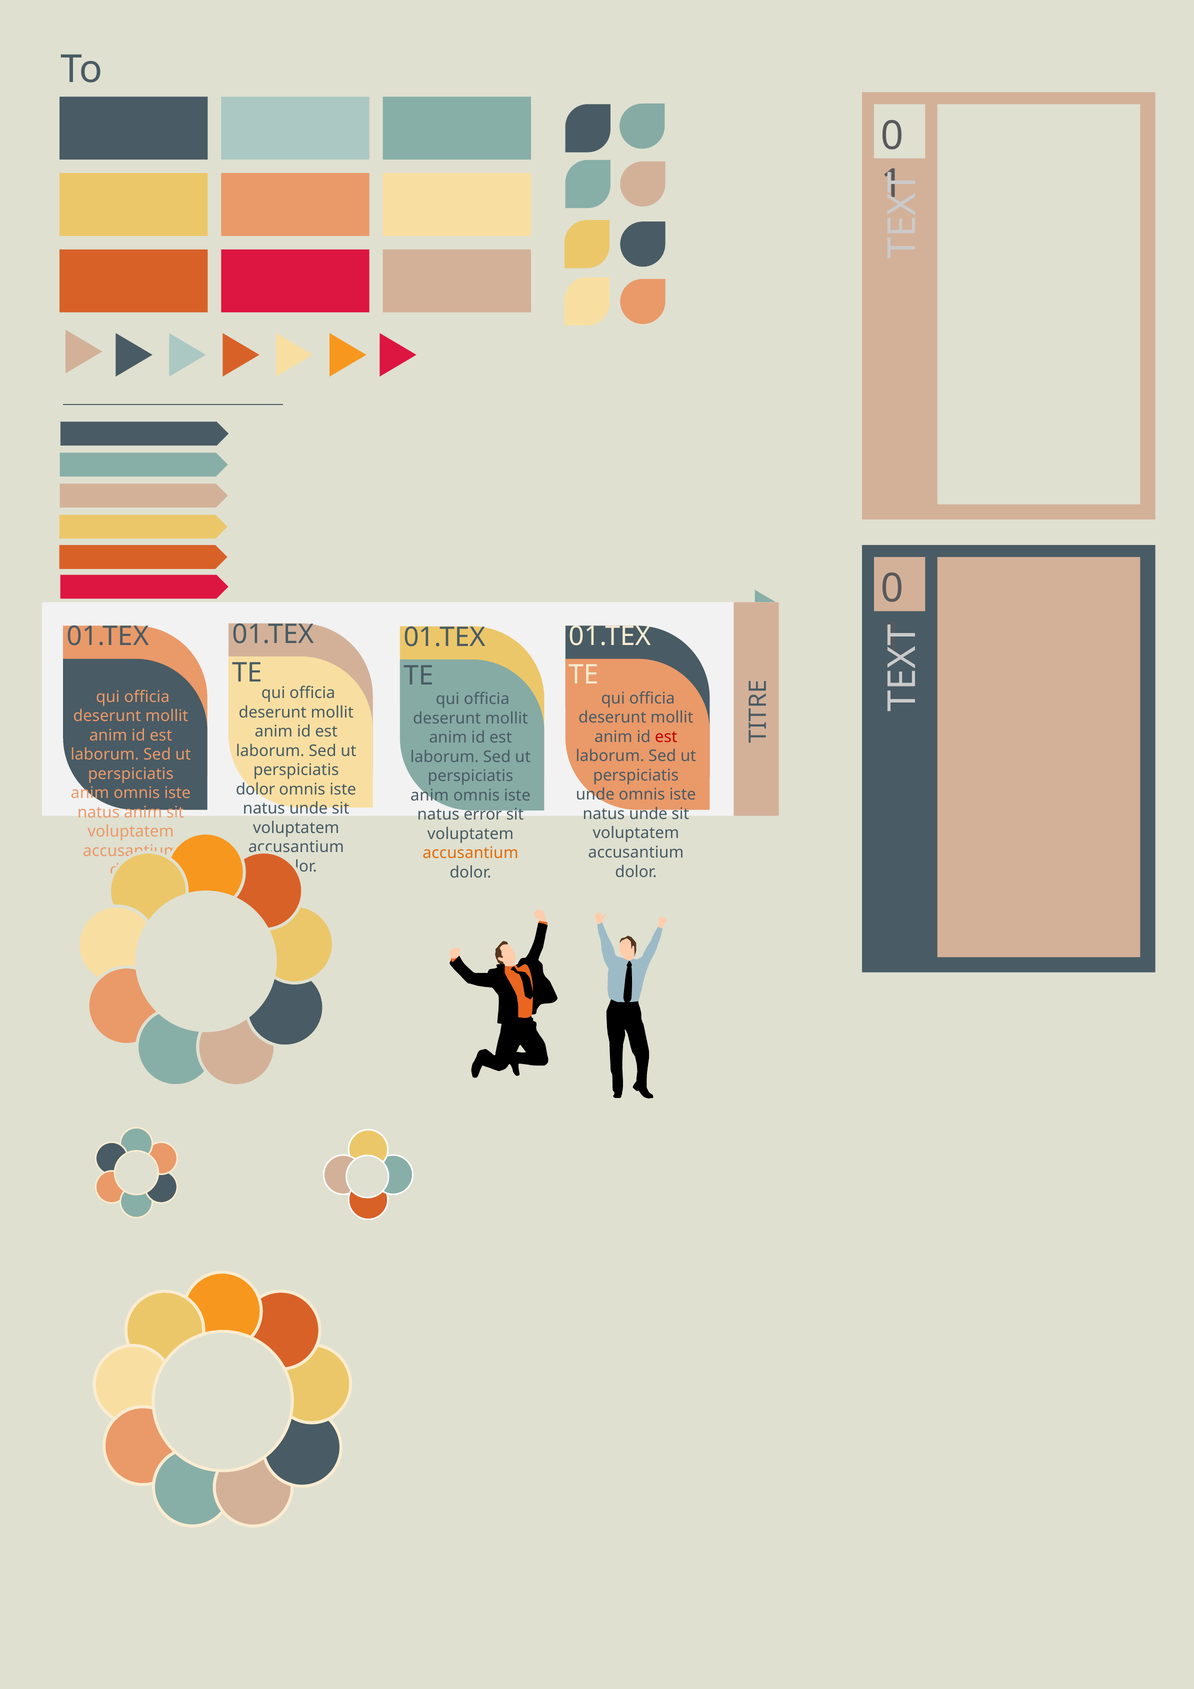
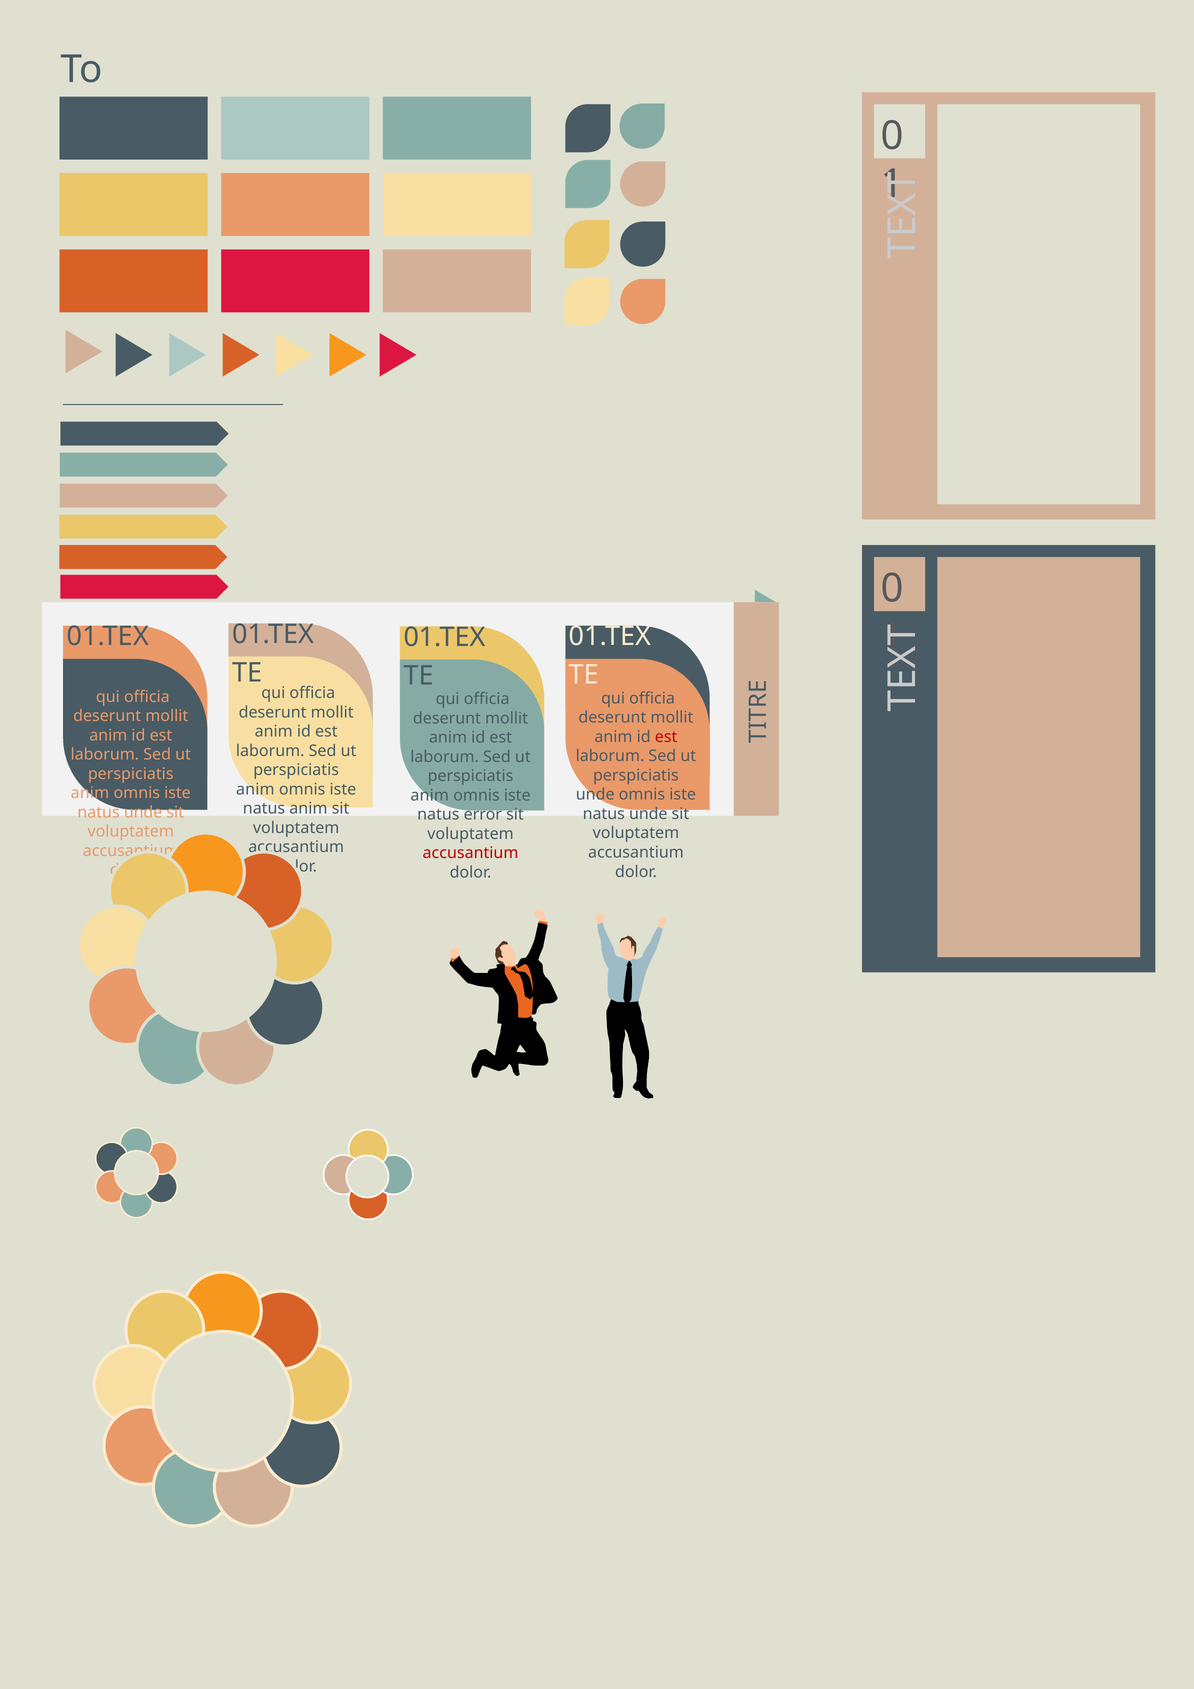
dolor at (255, 789): dolor -> anim
unde at (309, 808): unde -> anim
anim at (143, 812): anim -> unde
accusantium at (471, 853) colour: orange -> red
